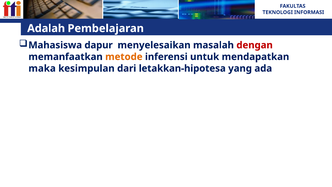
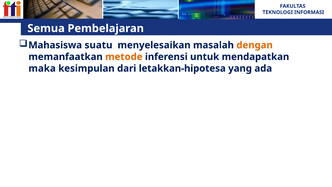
Adalah: Adalah -> Semua
dapur: dapur -> suatu
dengan colour: red -> orange
